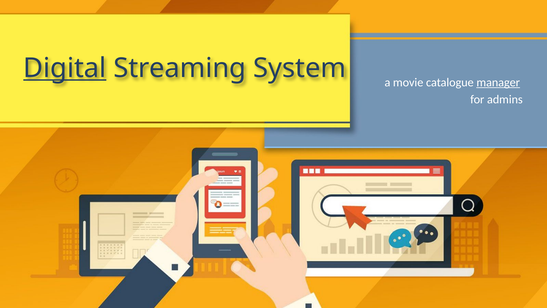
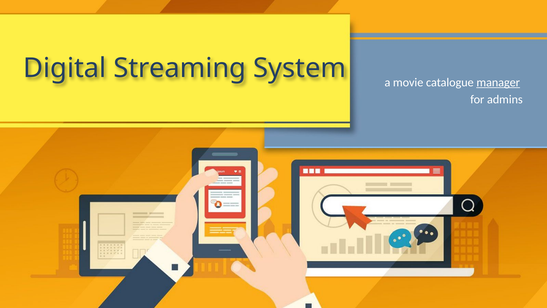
Digital underline: present -> none
